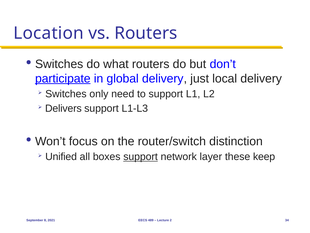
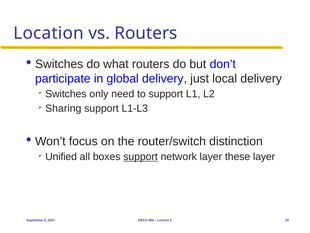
participate underline: present -> none
Delivers: Delivers -> Sharing
these keep: keep -> layer
